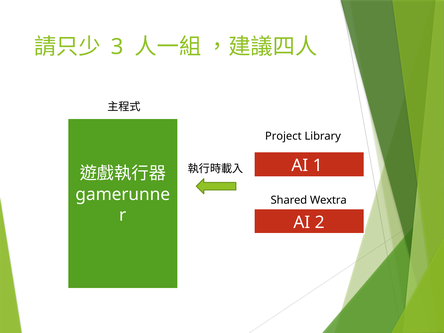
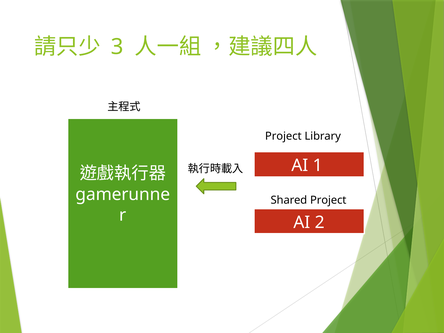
Shared Wextra: Wextra -> Project
